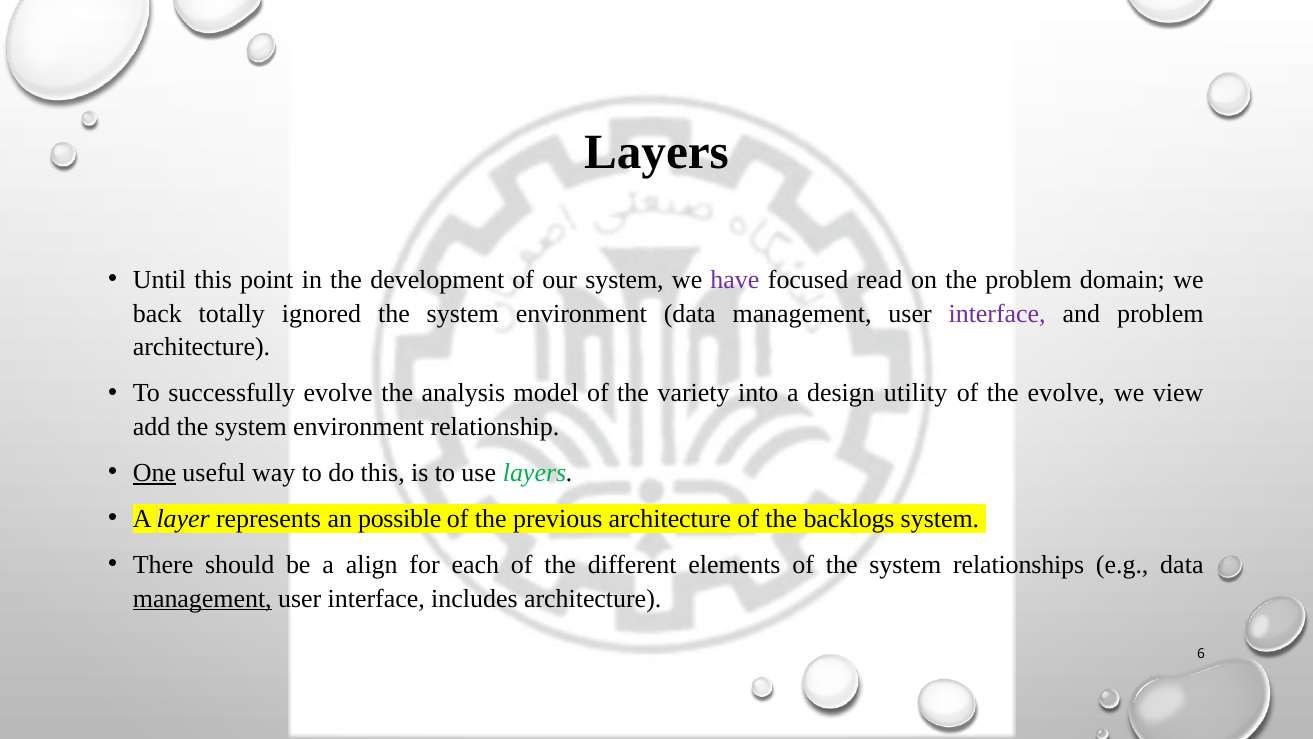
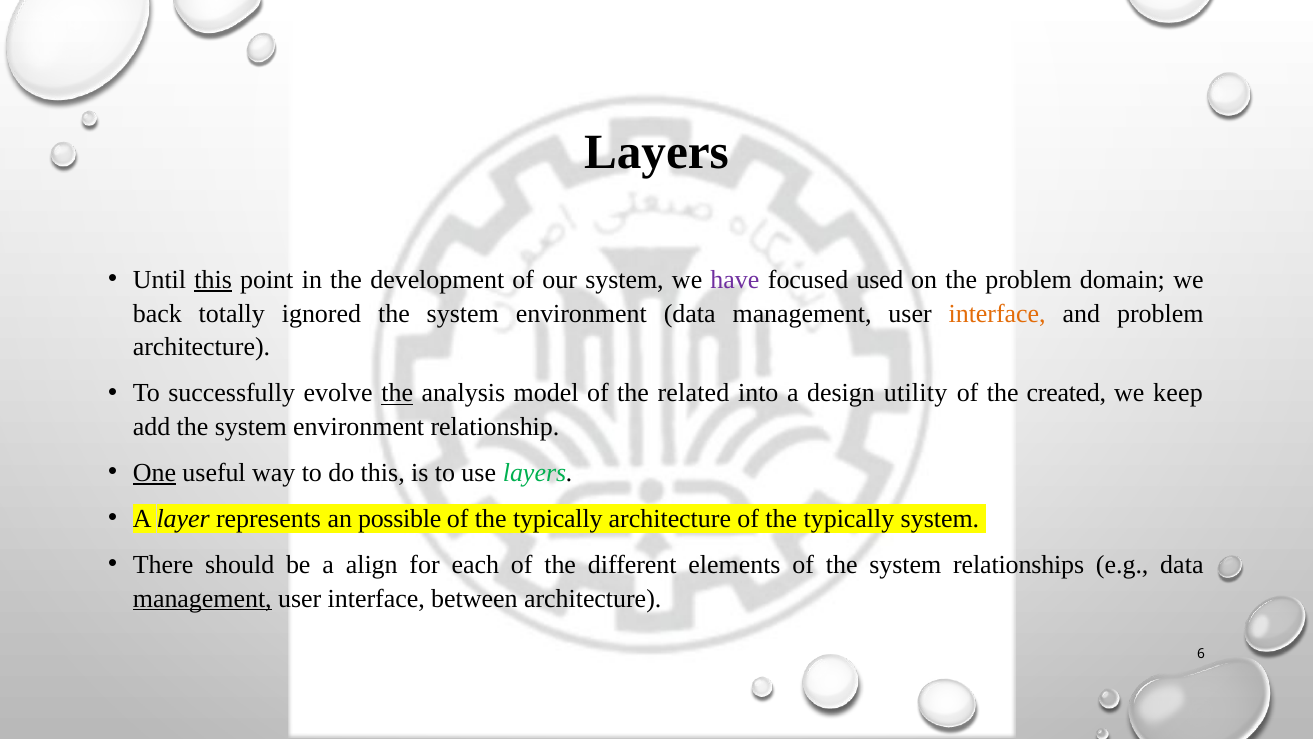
this at (213, 280) underline: none -> present
read: read -> used
interface at (997, 313) colour: purple -> orange
the at (397, 393) underline: none -> present
variety: variety -> related
the evolve: evolve -> created
view: view -> keep
previous at (558, 518): previous -> typically
architecture of the backlogs: backlogs -> typically
includes: includes -> between
